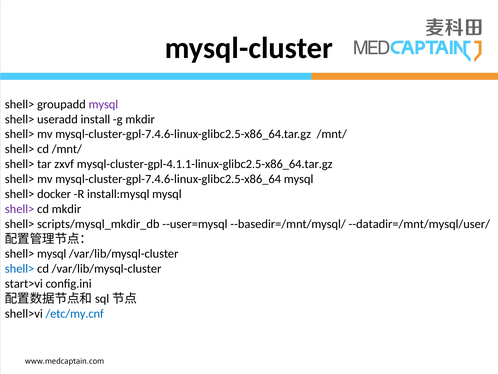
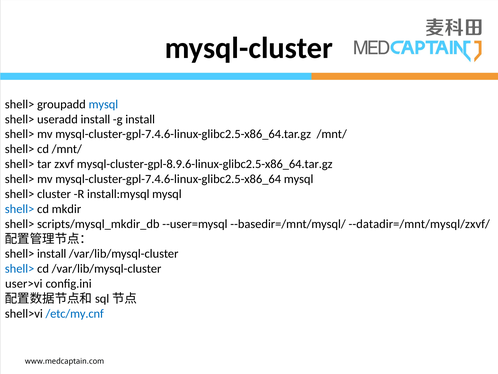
mysql at (103, 104) colour: purple -> blue
g mkdir: mkdir -> install
mysql-cluster-gpl-4.1.1-linux-glibc2.5-x86_64.tar.gz: mysql-cluster-gpl-4.1.1-linux-glibc2.5-x86_64.tar.gz -> mysql-cluster-gpl-8.9.6-linux-glibc2.5-x86_64.tar.gz
docker: docker -> cluster
shell> at (20, 209) colour: purple -> blue
--datadir=/mnt/mysql/user/: --datadir=/mnt/mysql/user/ -> --datadir=/mnt/mysql/zxvf/
shell> mysql: mysql -> install
start>vi: start>vi -> user>vi
